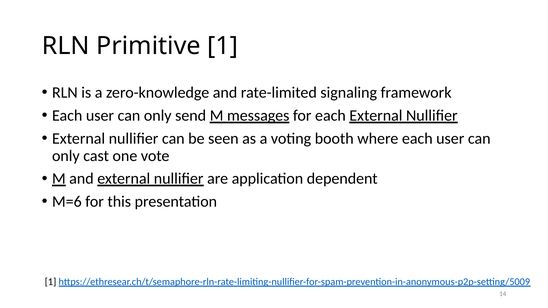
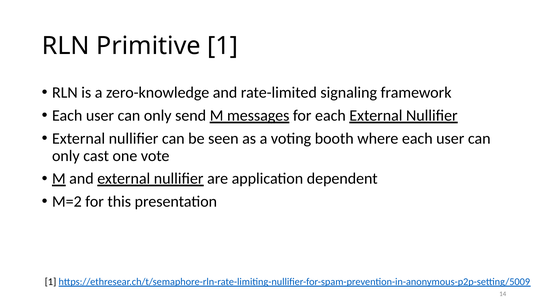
M=6: M=6 -> M=2
